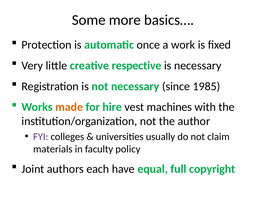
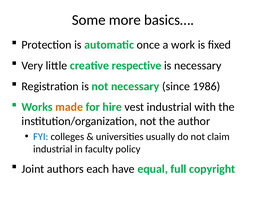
1985: 1985 -> 1986
vest machines: machines -> industrial
FYI colour: purple -> blue
materials at (53, 149): materials -> industrial
